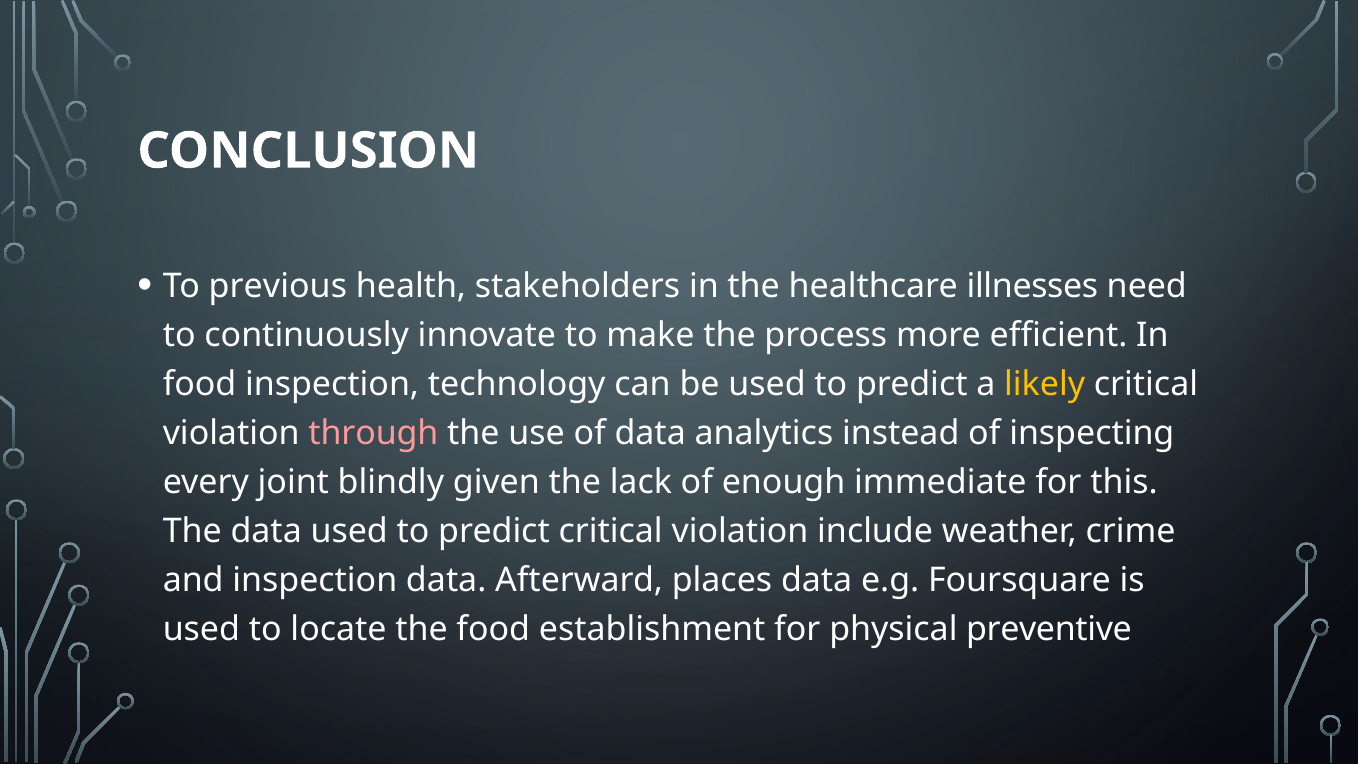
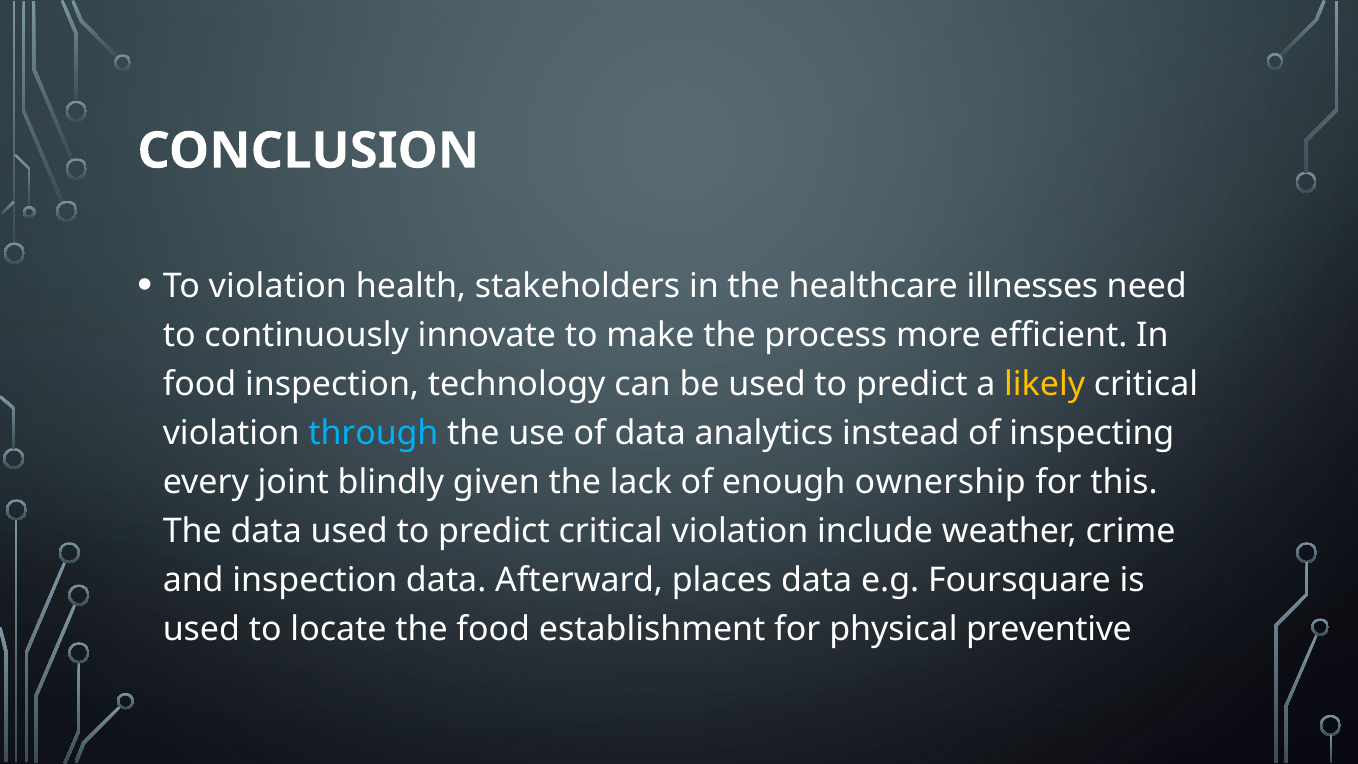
To previous: previous -> violation
through colour: pink -> light blue
immediate: immediate -> ownership
